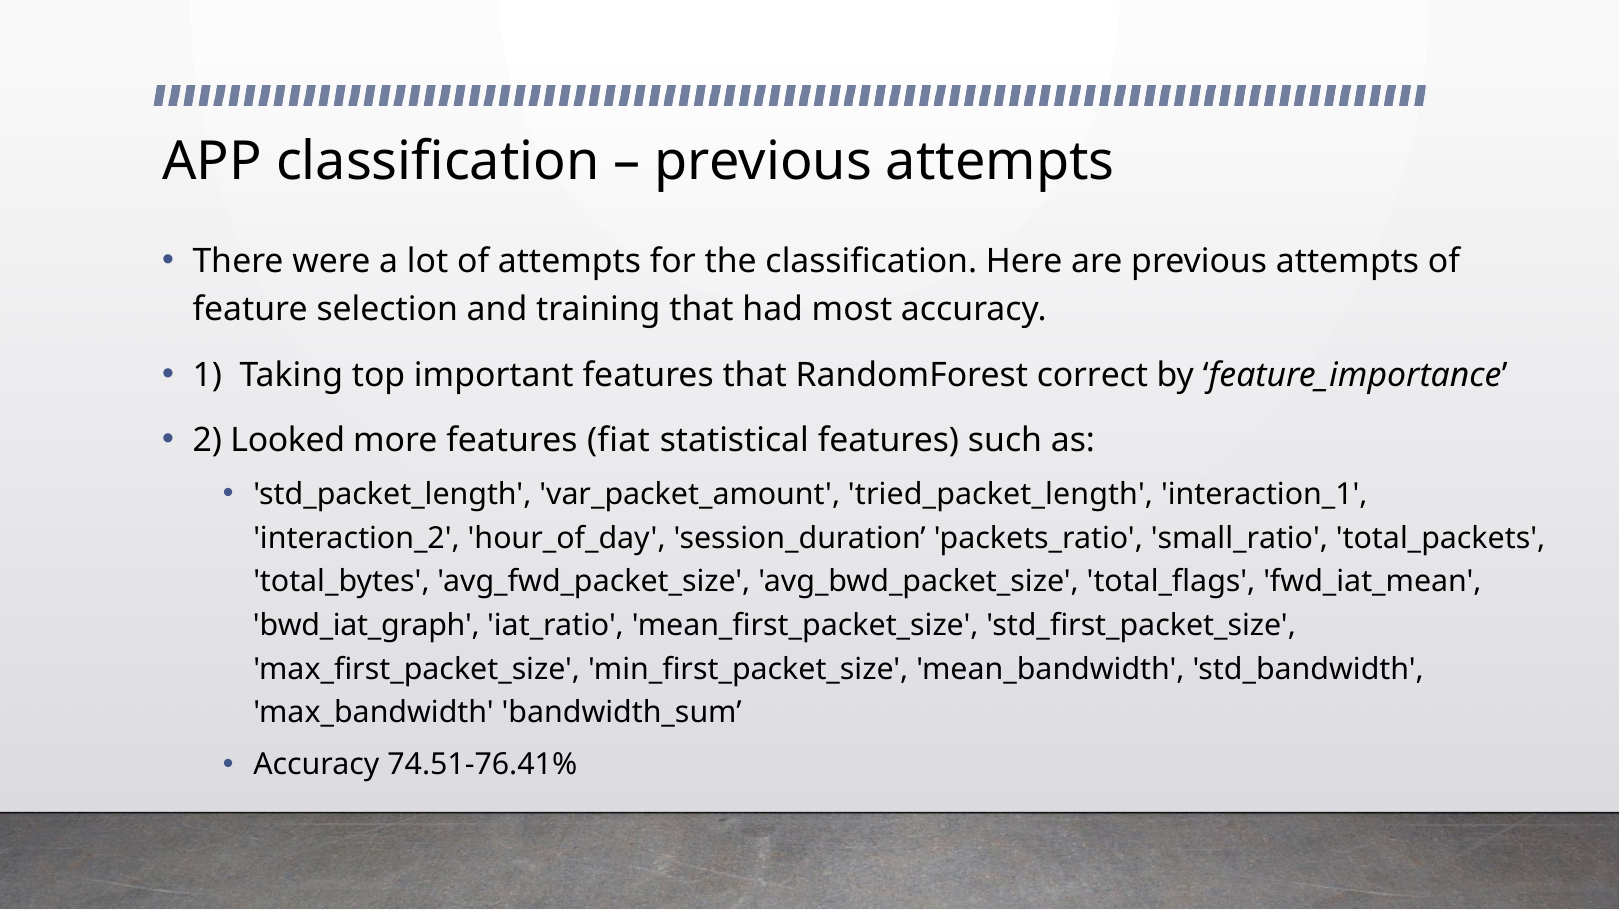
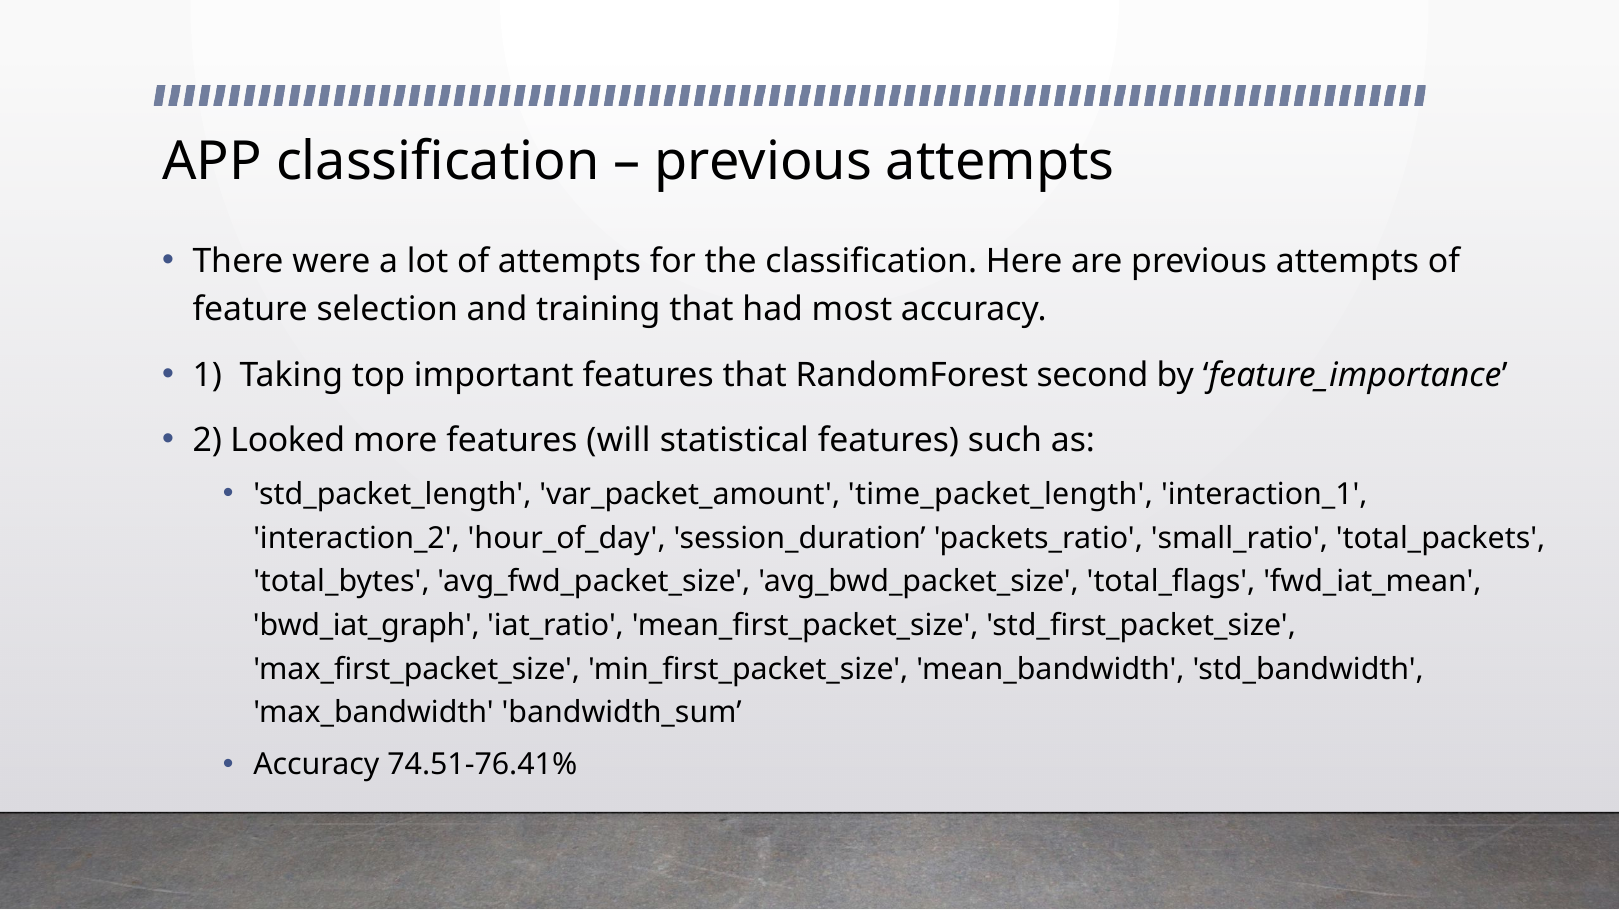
correct: correct -> second
fiat: fiat -> will
tried_packet_length: tried_packet_length -> time_packet_length
